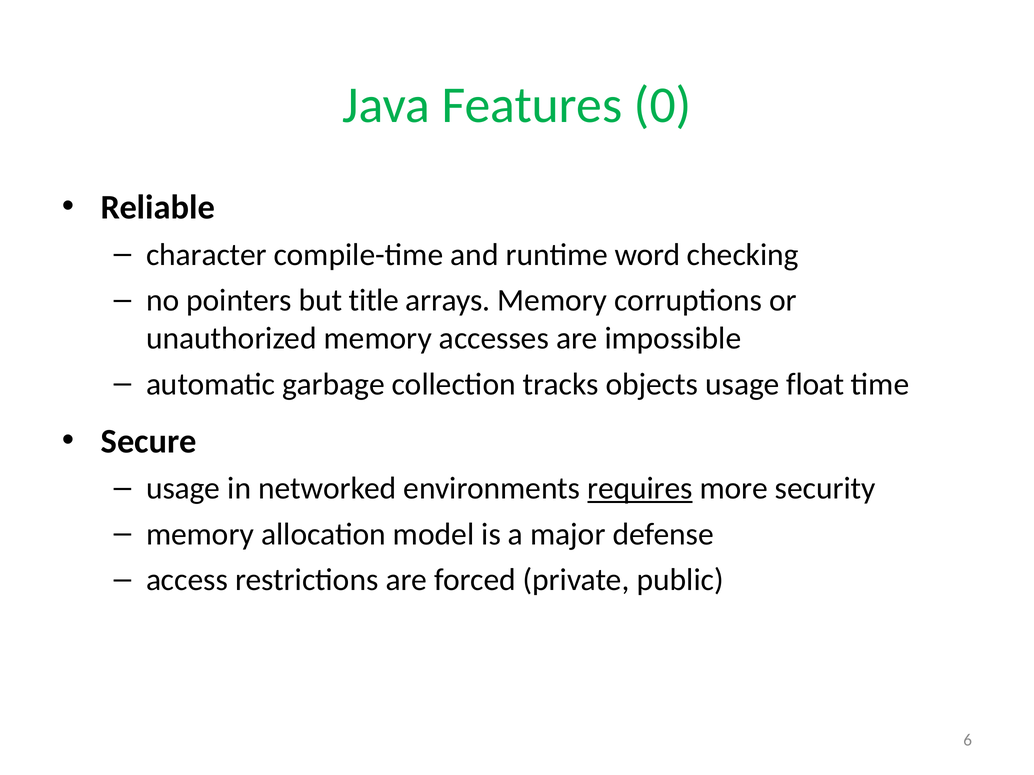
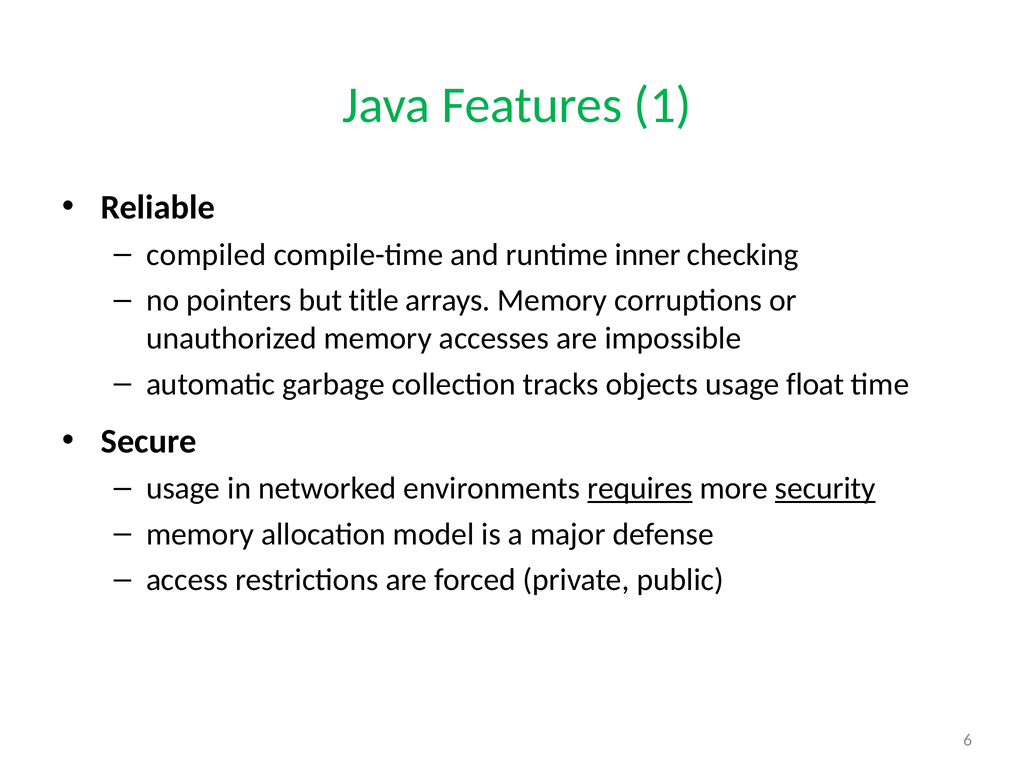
0: 0 -> 1
character: character -> compiled
word: word -> inner
security underline: none -> present
